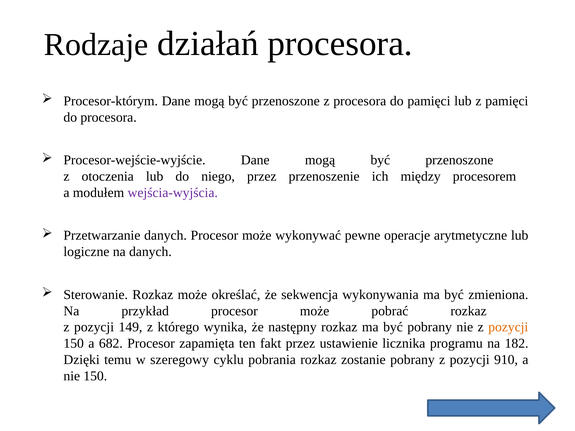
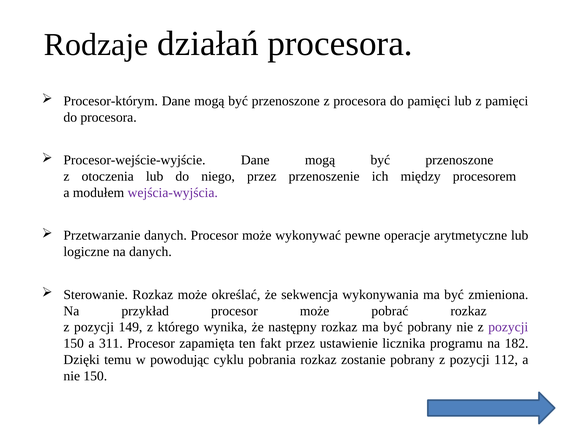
pozycji at (508, 327) colour: orange -> purple
682: 682 -> 311
szeregowy: szeregowy -> powodując
910: 910 -> 112
